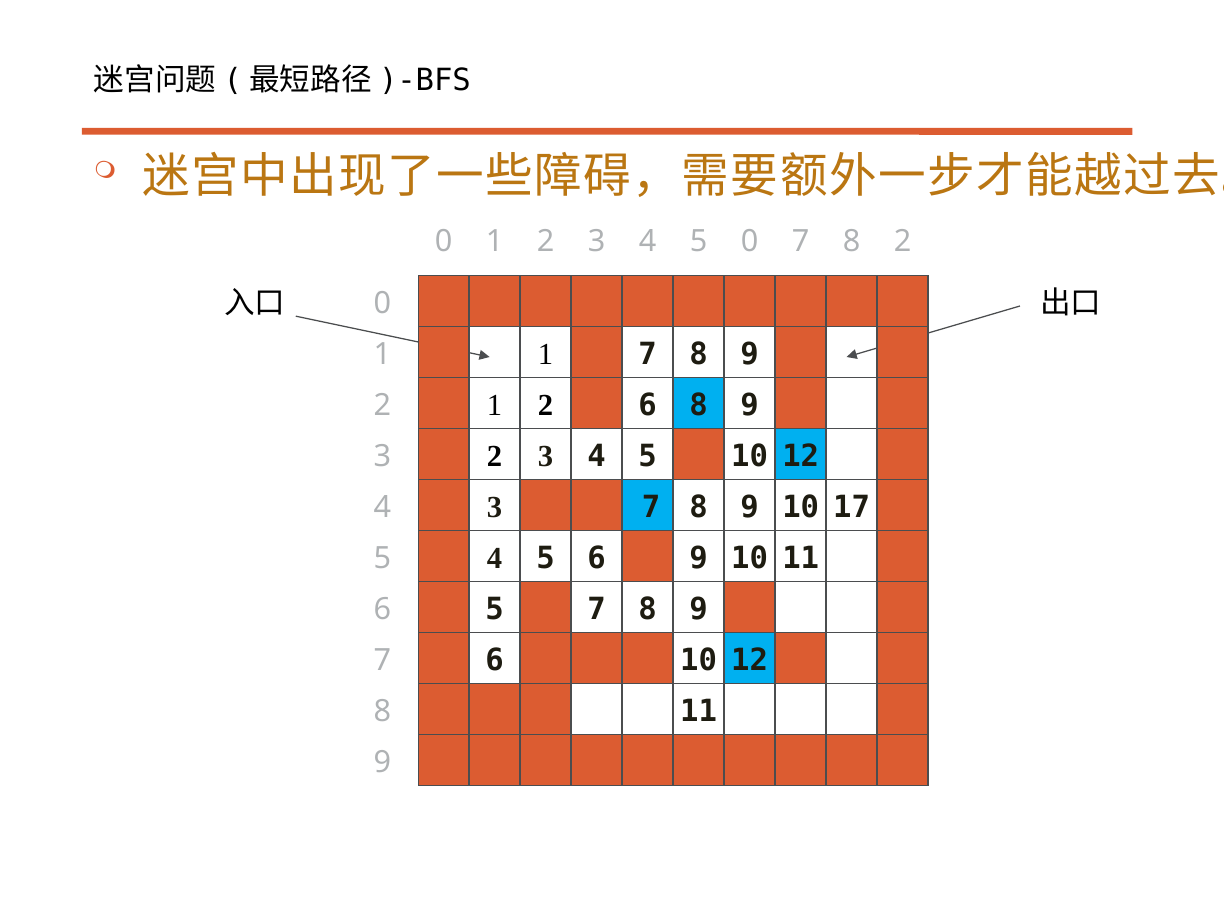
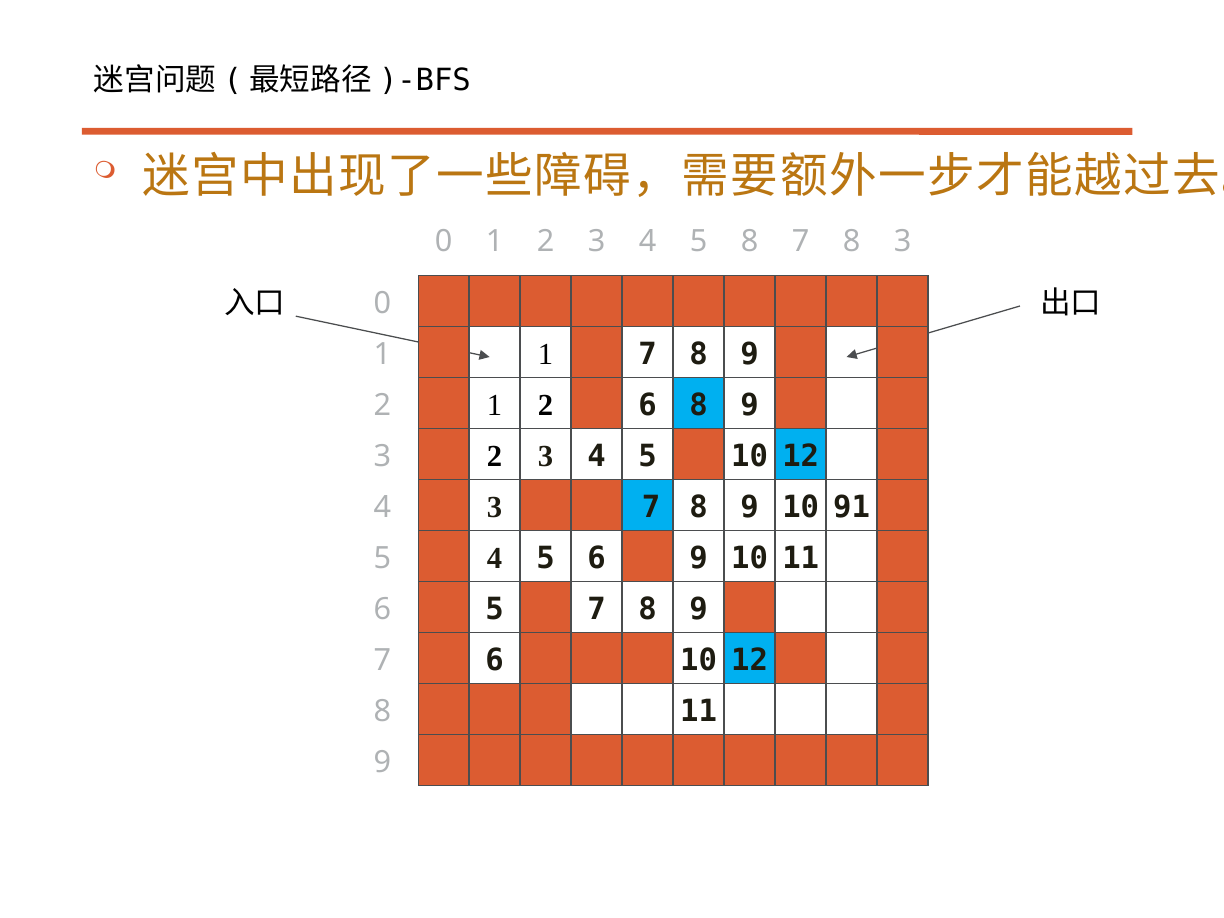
5 0: 0 -> 8
0 2: 2 -> 3
17: 17 -> 91
